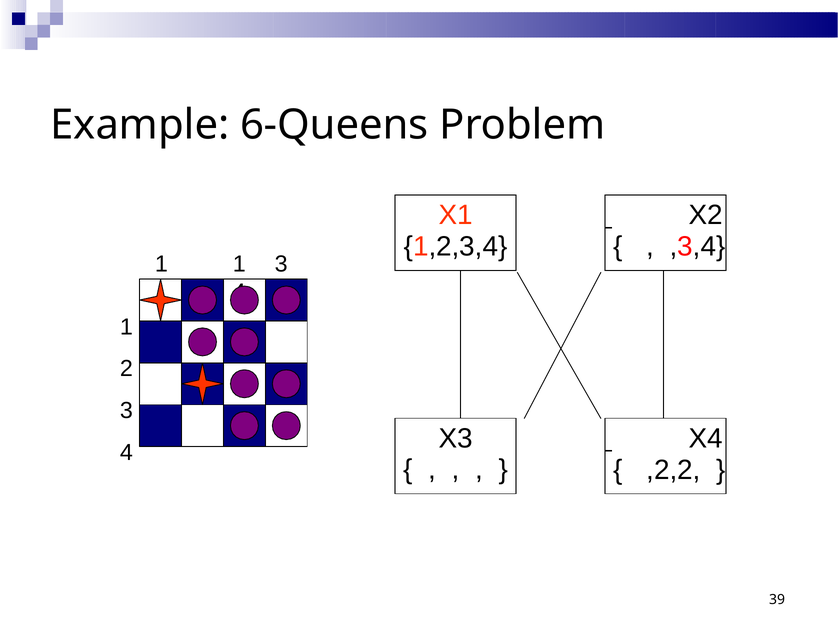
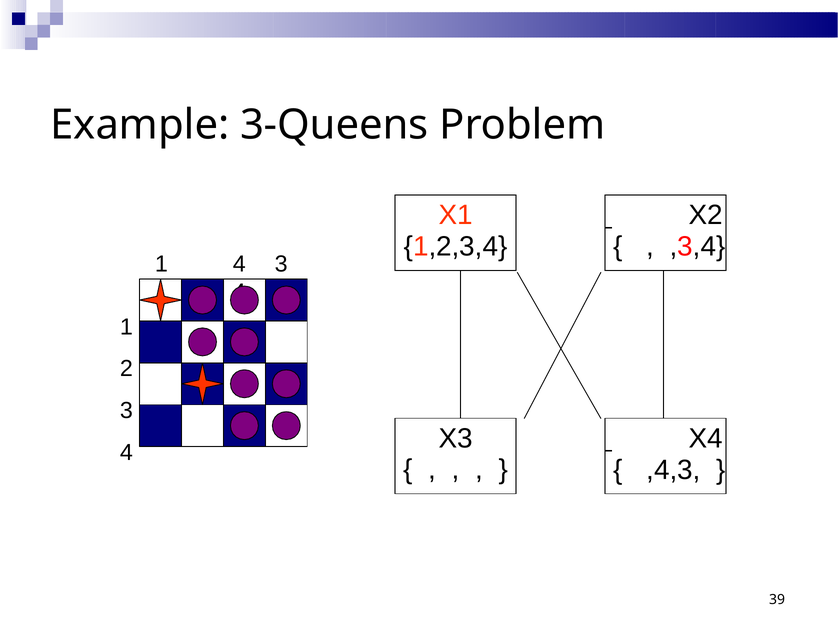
6-Queens: 6-Queens -> 3-Queens
1 1: 1 -> 4
,2,2: ,2,2 -> ,4,3
